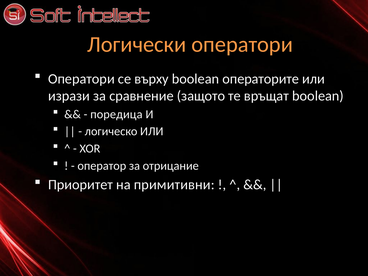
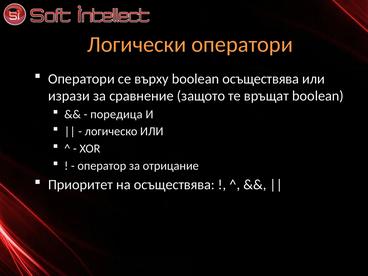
boolean операторите: операторите -> осъществява
на примитивни: примитивни -> осъществява
